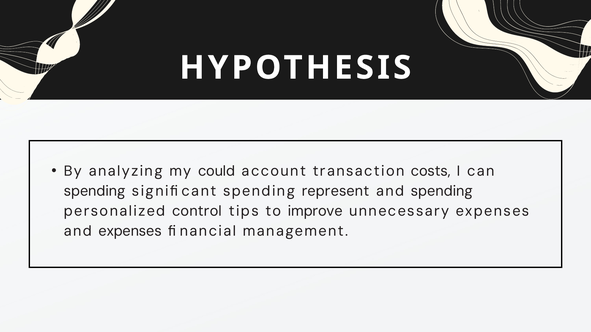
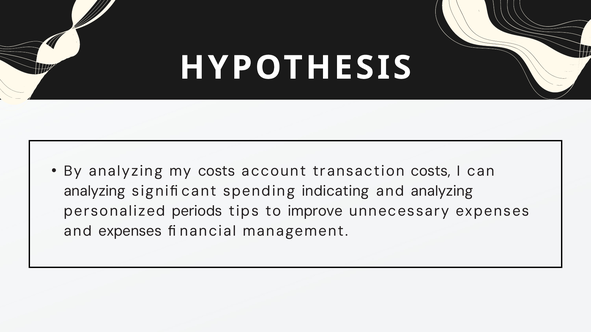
my could: could -> costs
spending at (95, 191): spending -> analyzing
represent: represent -> indicating
and spending: spending -> analyzing
control: control -> periods
